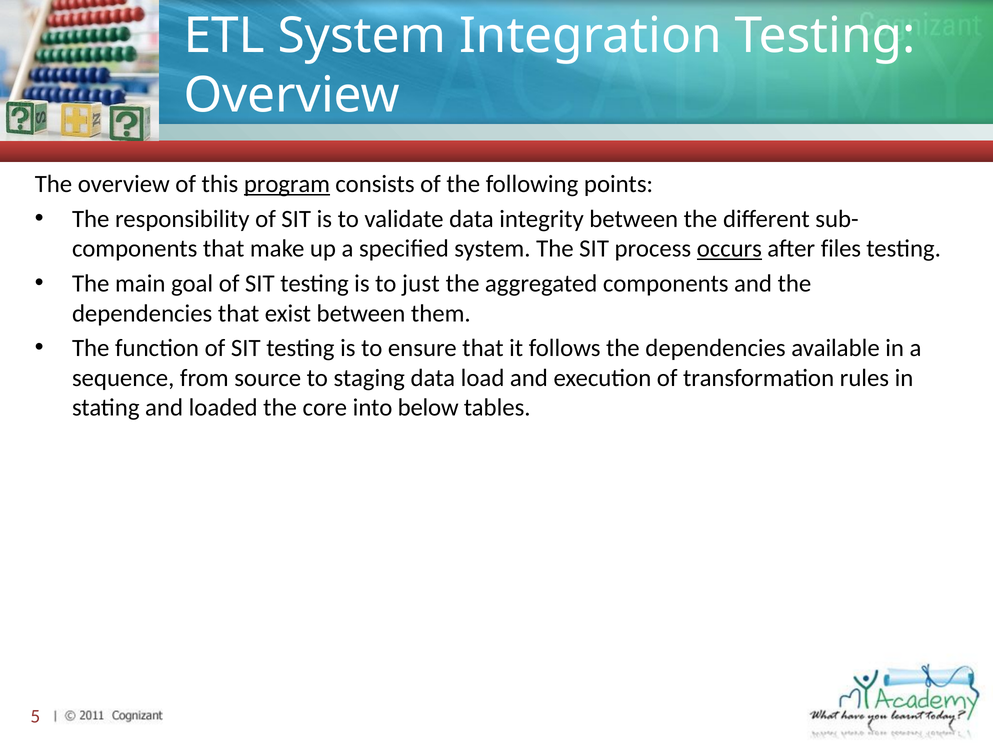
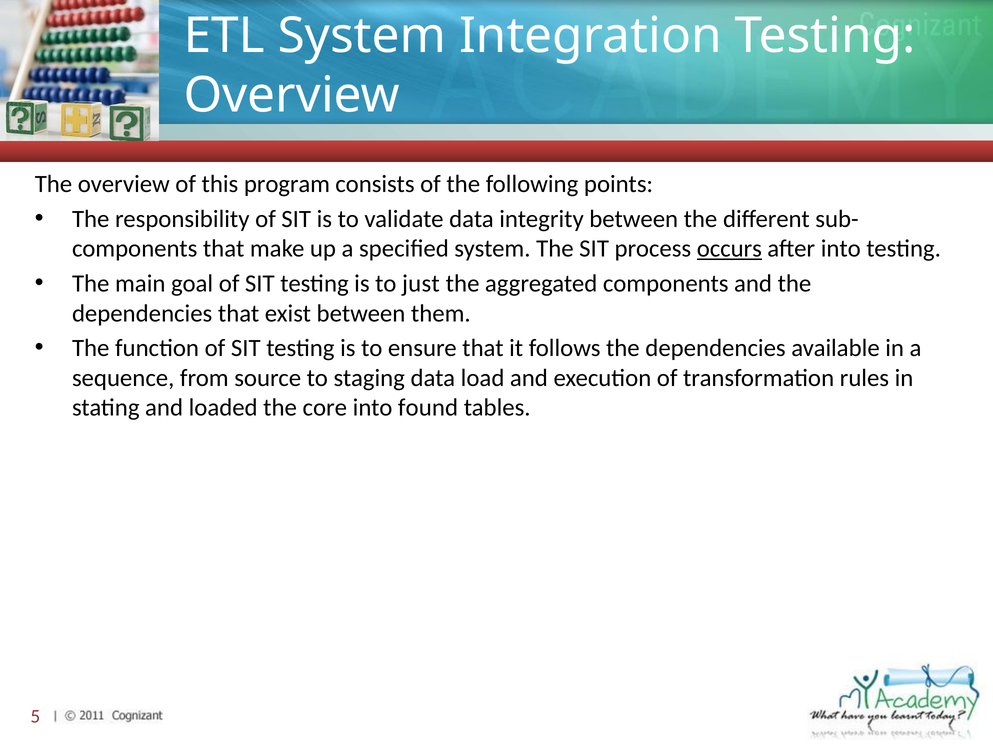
program underline: present -> none
after files: files -> into
below: below -> found
